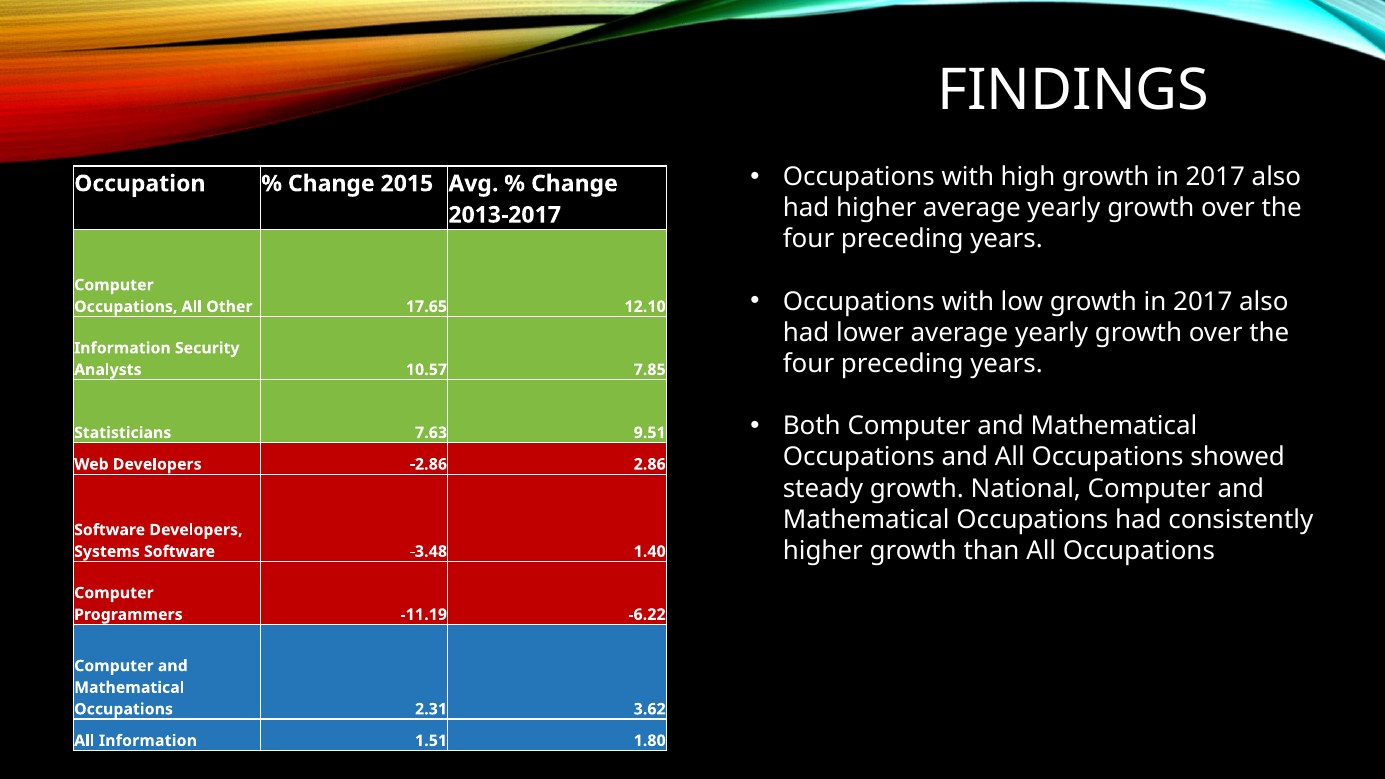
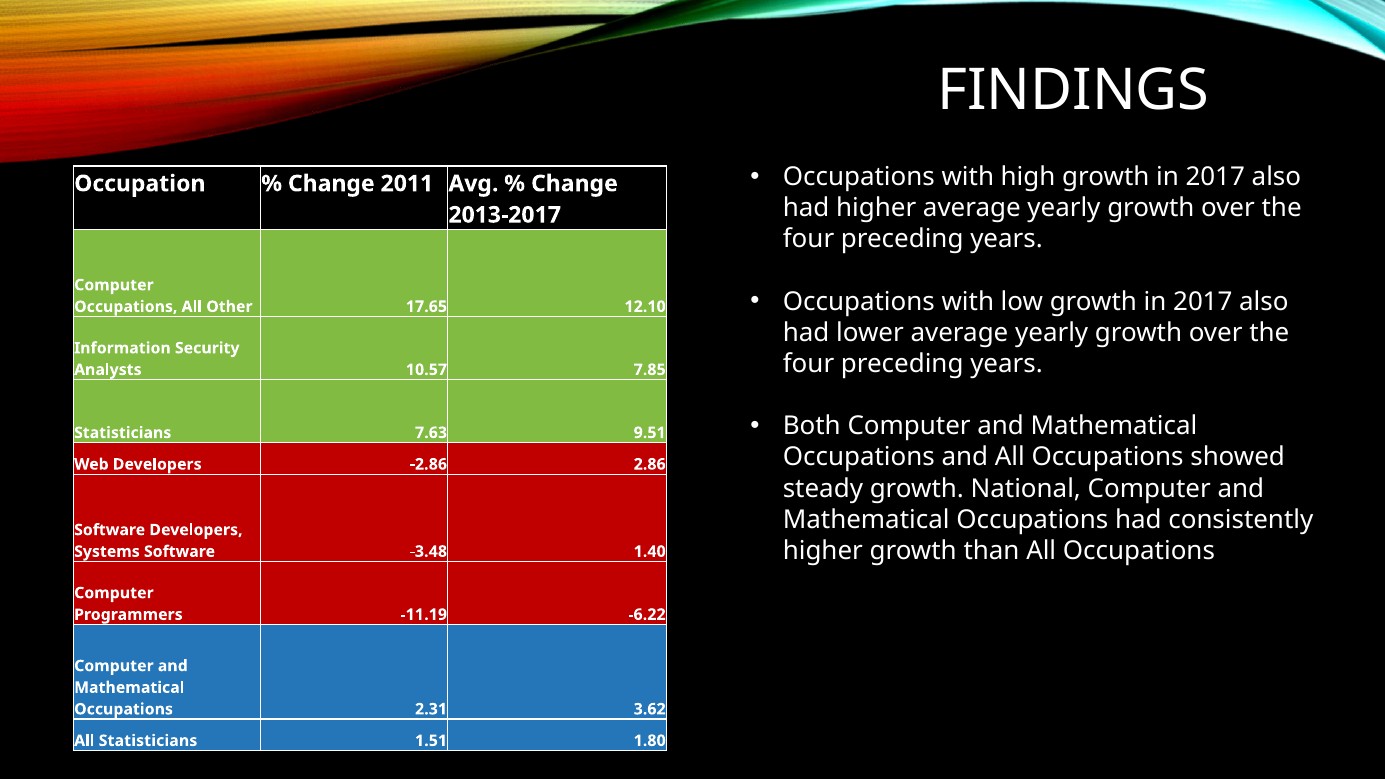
2015: 2015 -> 2011
All Information: Information -> Statisticians
